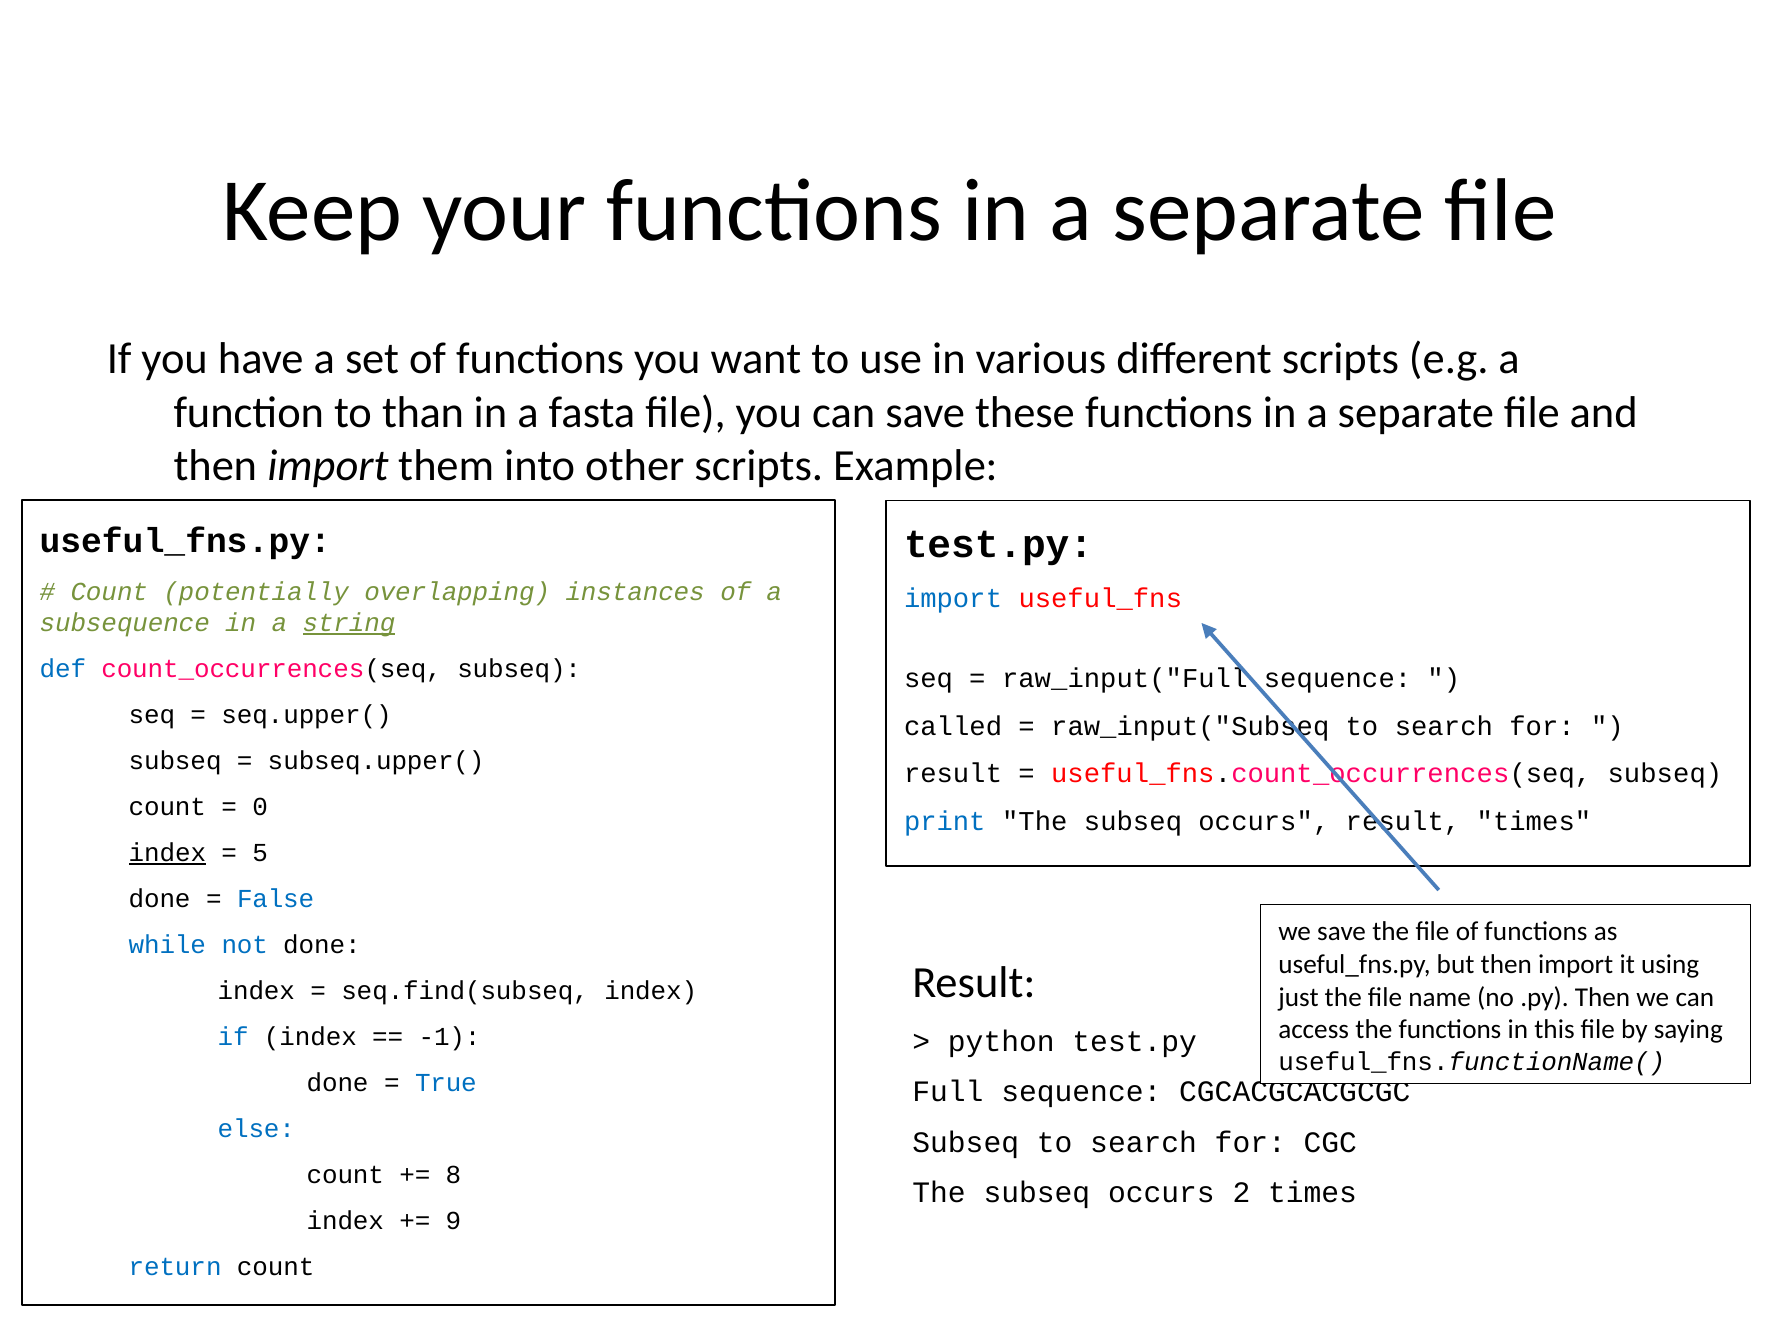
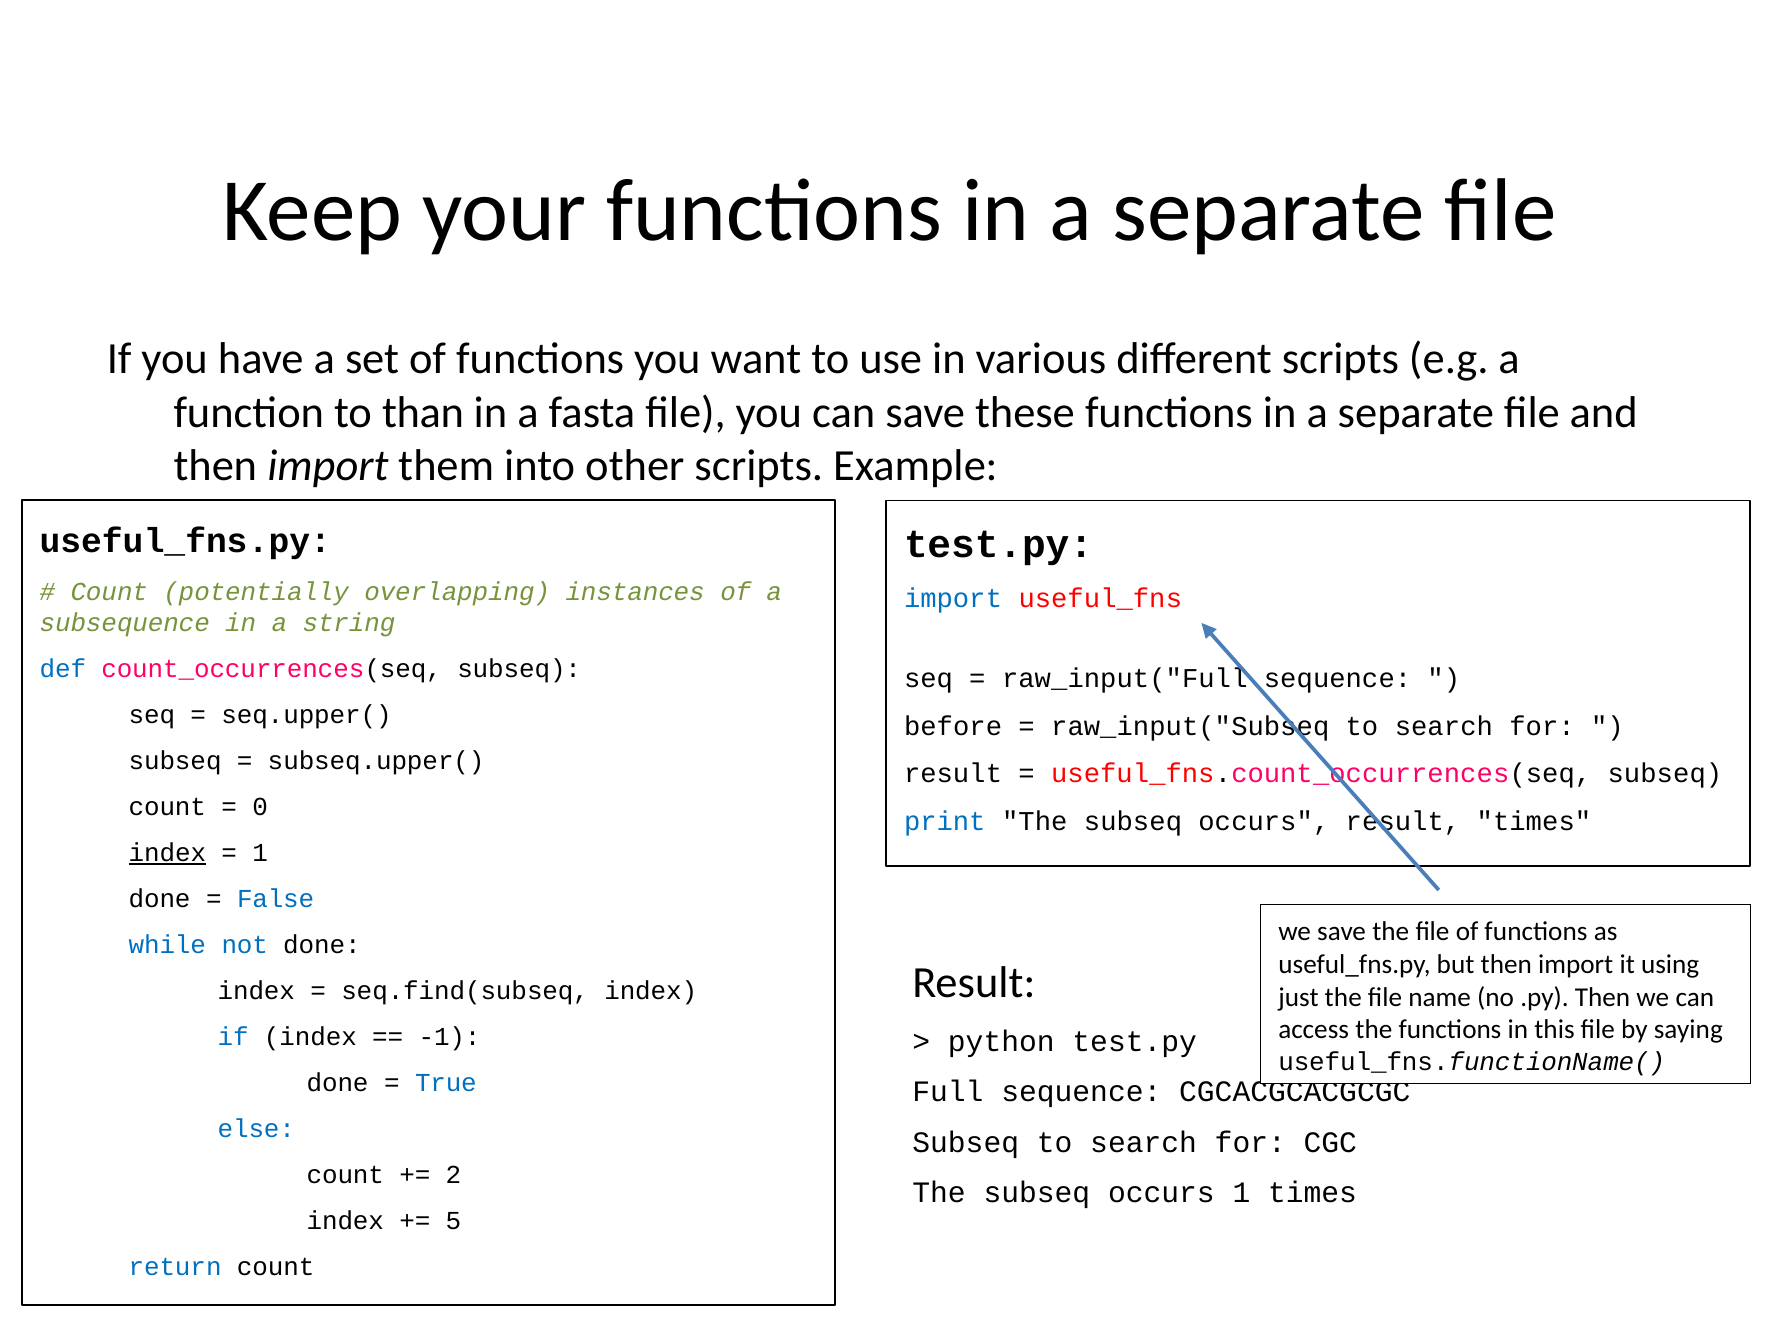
string underline: present -> none
called: called -> before
5 at (260, 853): 5 -> 1
8: 8 -> 2
occurs 2: 2 -> 1
9: 9 -> 5
